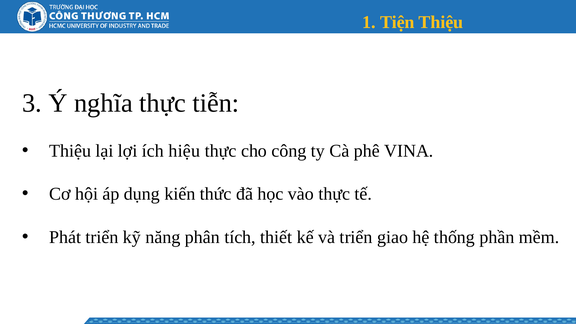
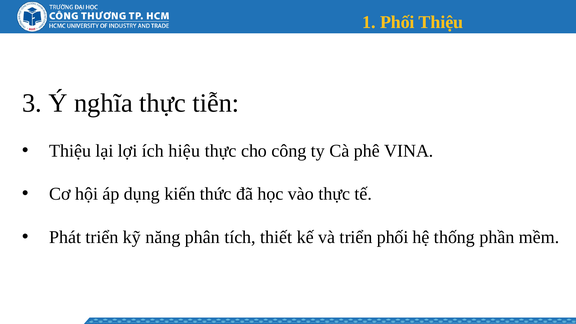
1 Tiện: Tiện -> Phối
triển giao: giao -> phối
